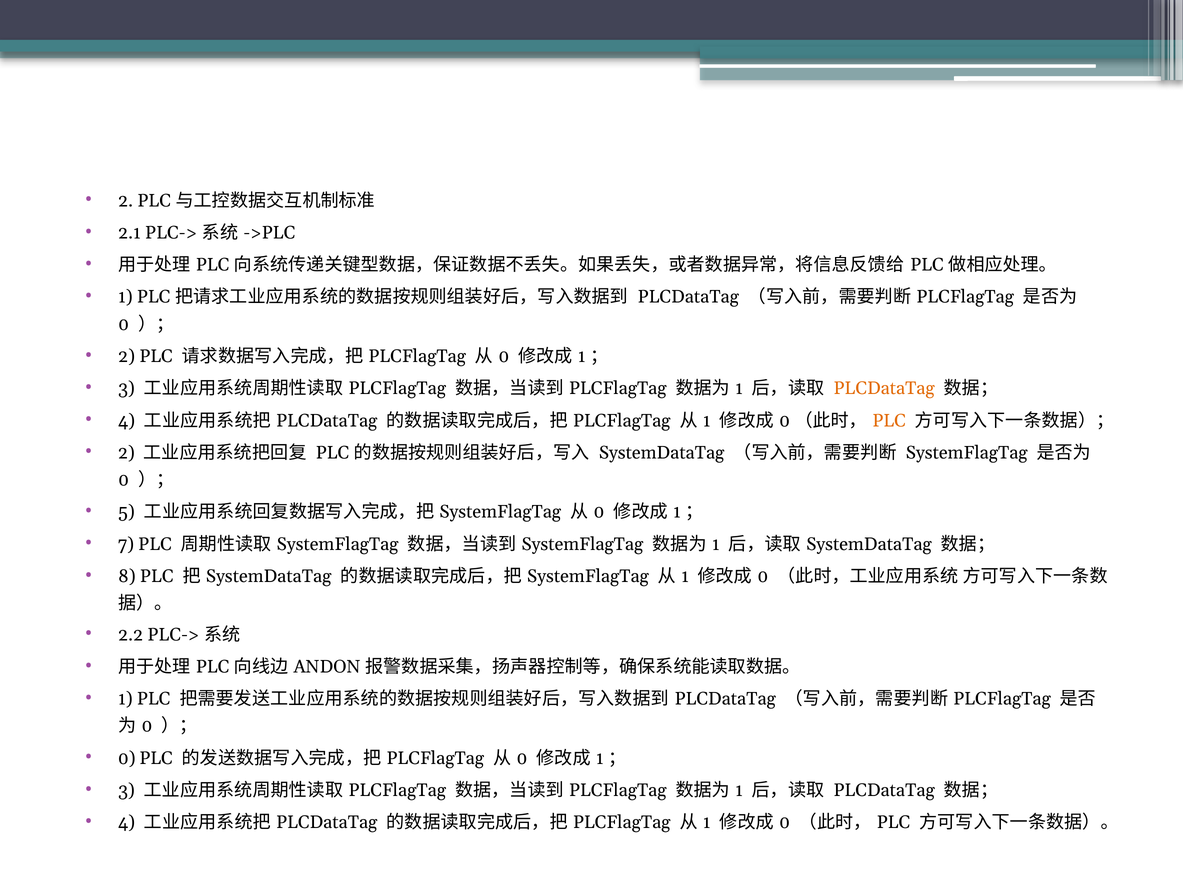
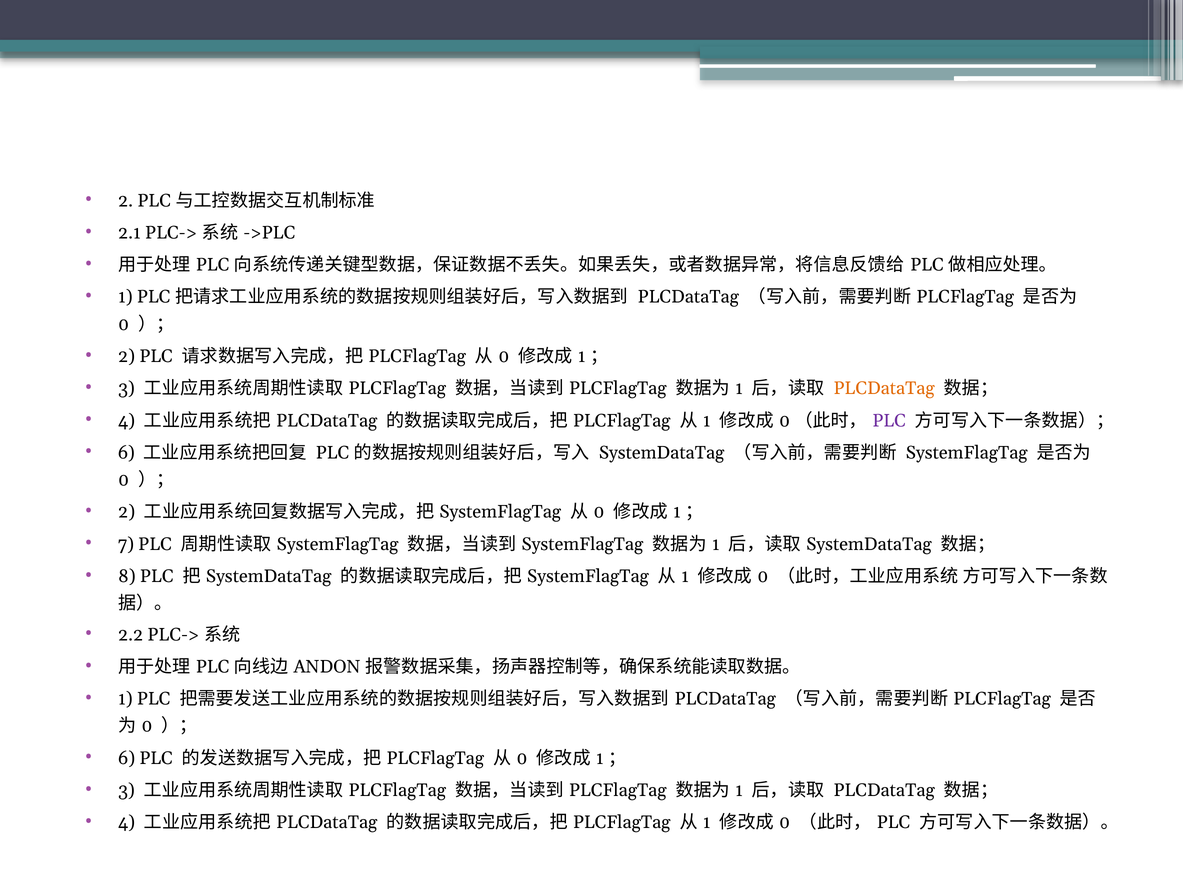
PLC at (889, 421) colour: orange -> purple
2 at (126, 453): 2 -> 6
5 at (127, 512): 5 -> 2
0 at (127, 758): 0 -> 6
